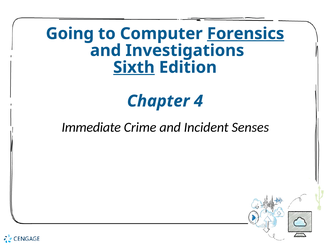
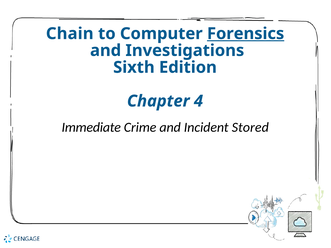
Going: Going -> Chain
Sixth underline: present -> none
Senses: Senses -> Stored
